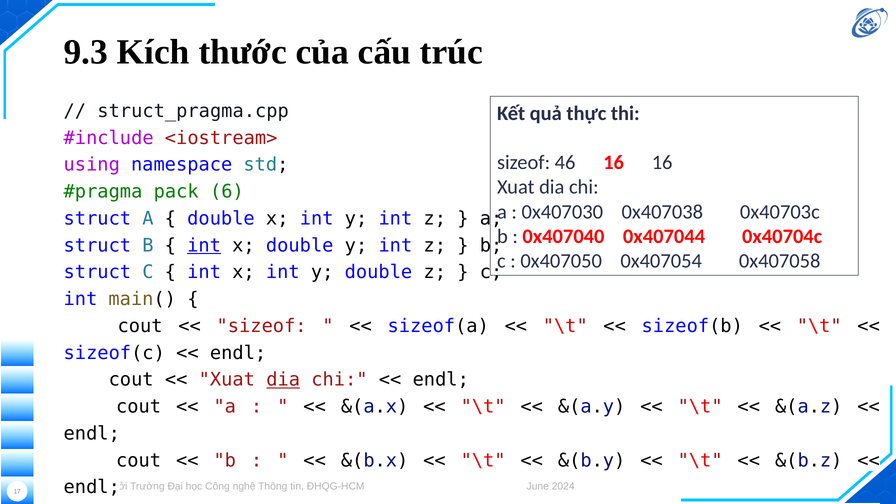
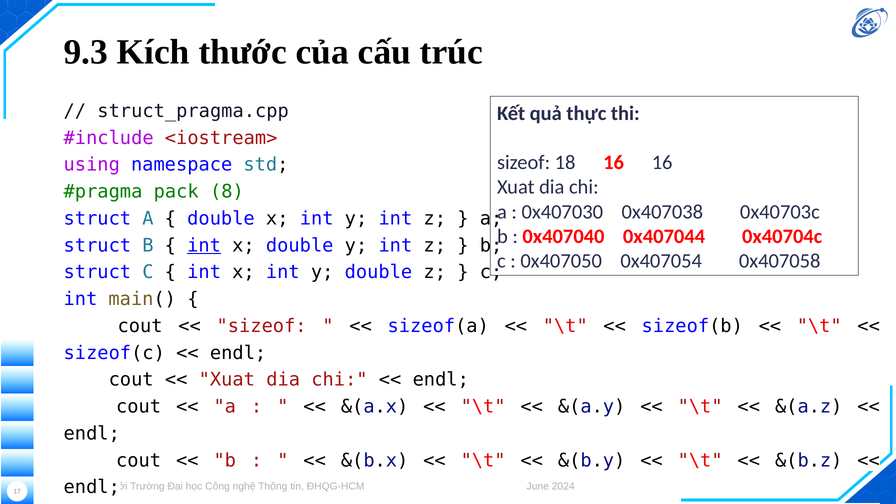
46: 46 -> 18
6: 6 -> 8
dia at (283, 380) underline: present -> none
